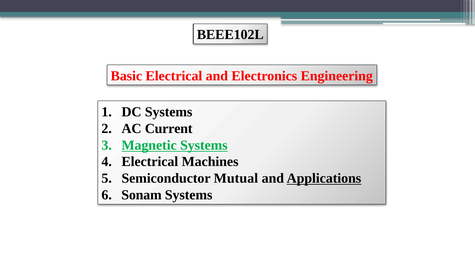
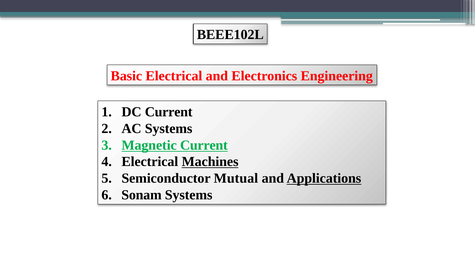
DC Systems: Systems -> Current
AC Current: Current -> Systems
Magnetic Systems: Systems -> Current
Machines underline: none -> present
